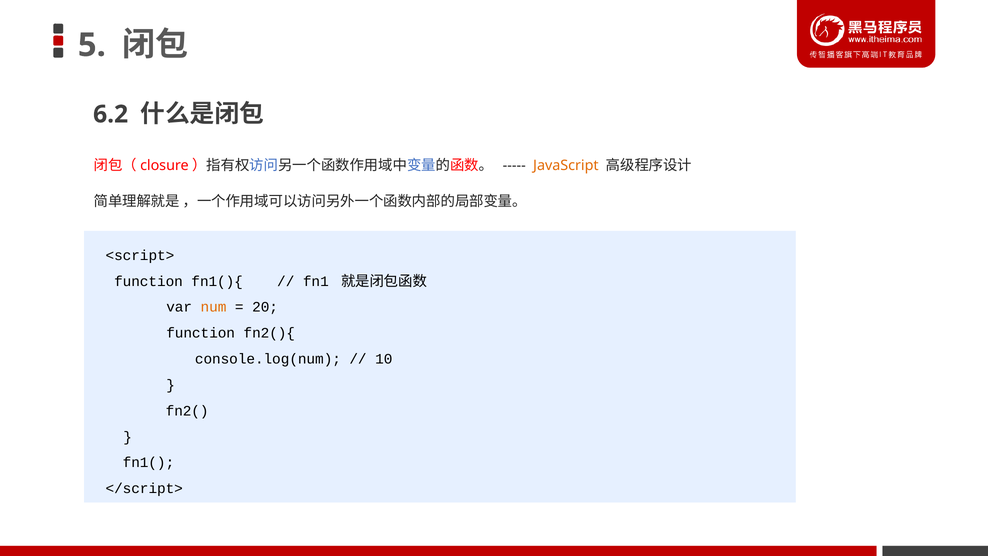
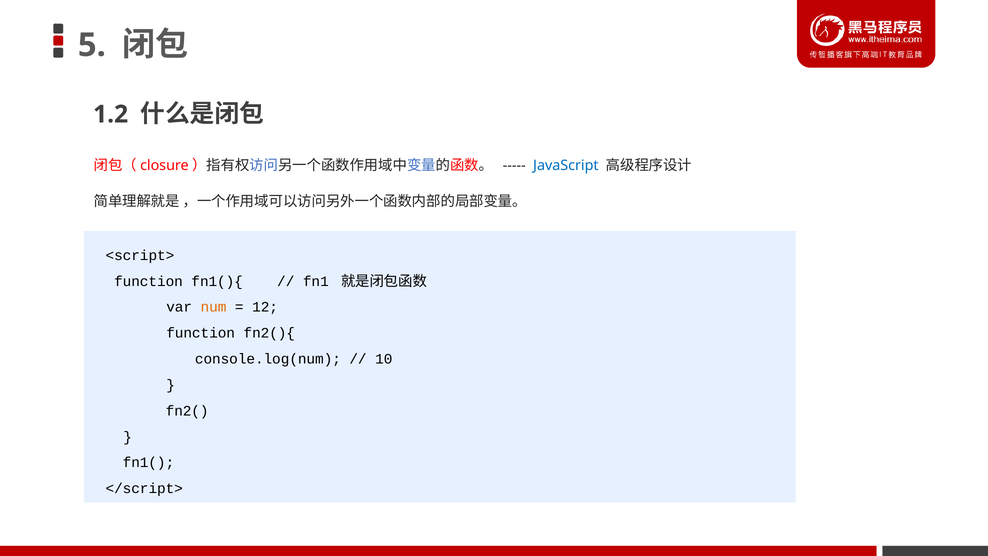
6.2: 6.2 -> 1.2
JavaScript colour: orange -> blue
20: 20 -> 12
